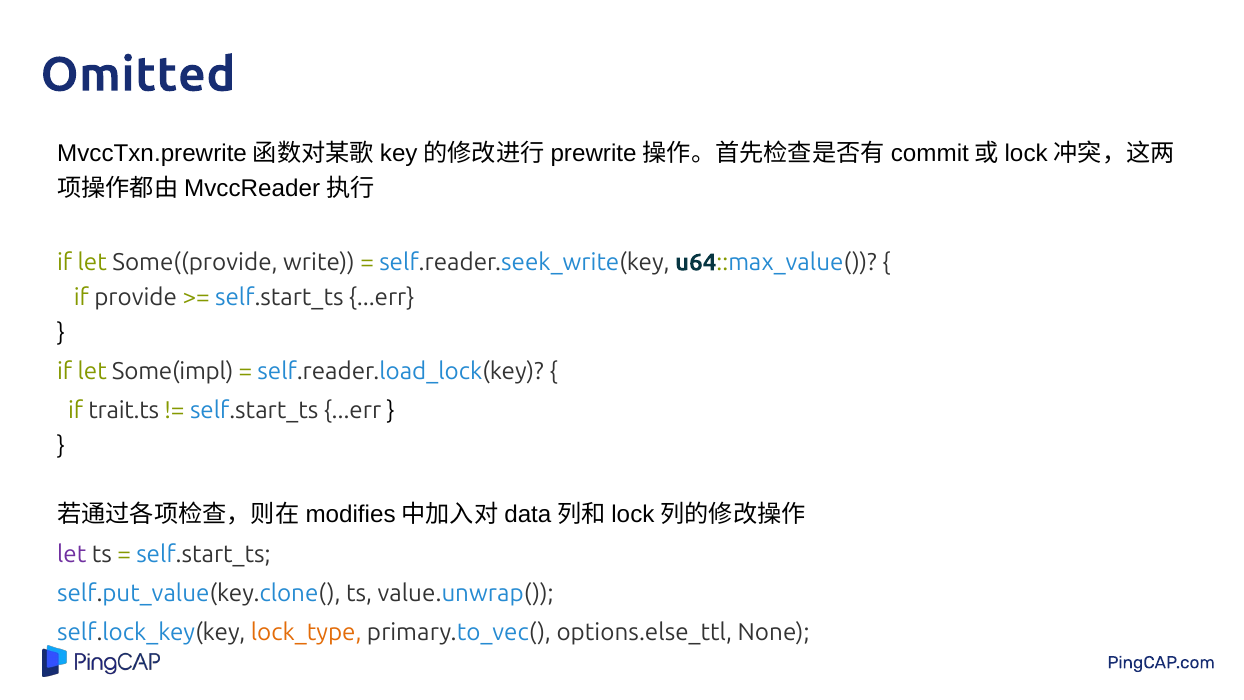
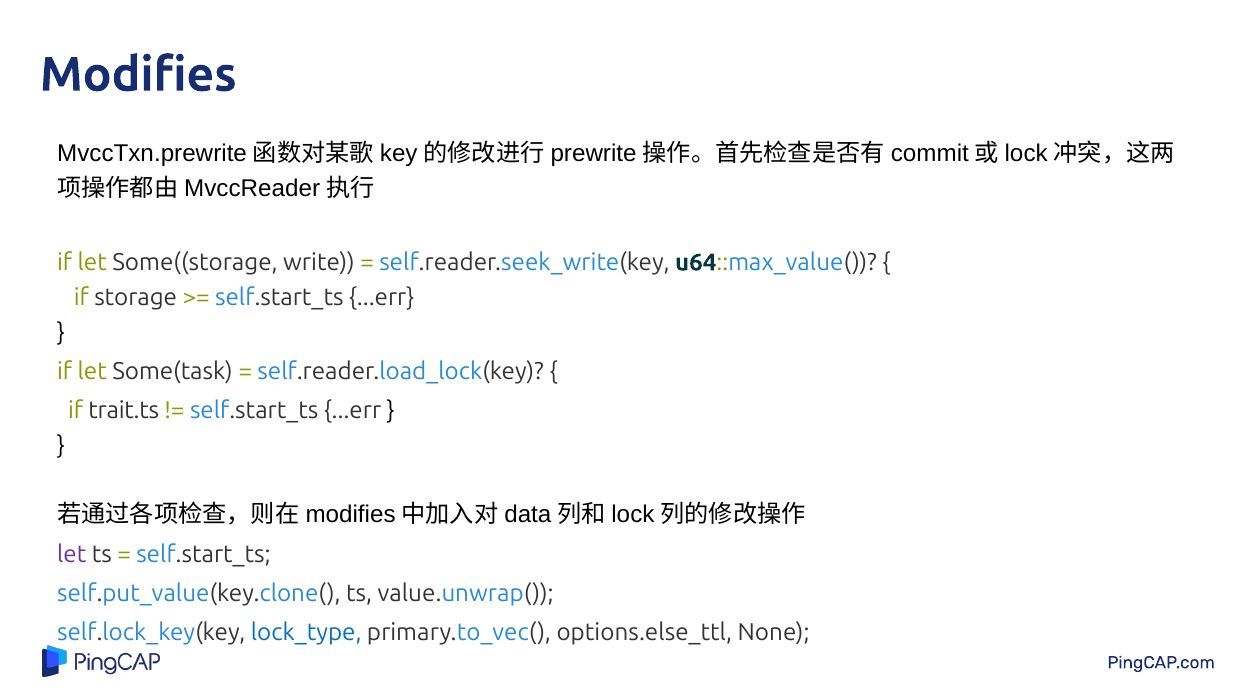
Omitted: Omitted -> Modifies
Some((provide: Some((provide -> Some((storage
provide: provide -> storage
Some(impl: Some(impl -> Some(task
lock_type colour: orange -> blue
